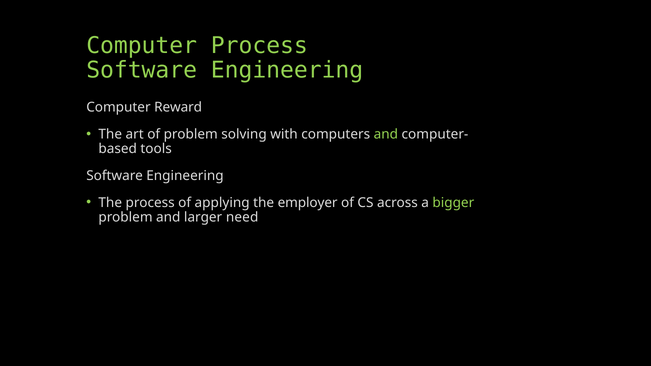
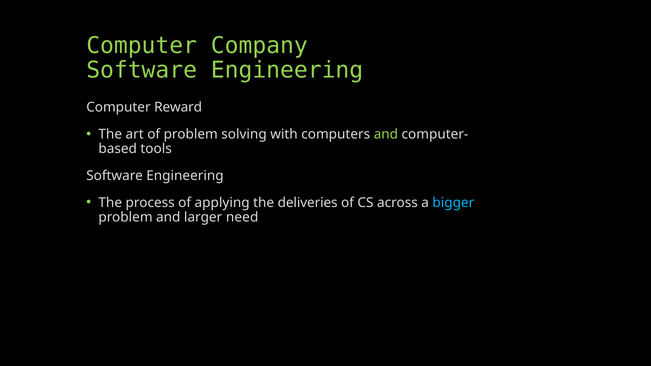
Computer Process: Process -> Company
employer: employer -> deliveries
bigger colour: light green -> light blue
